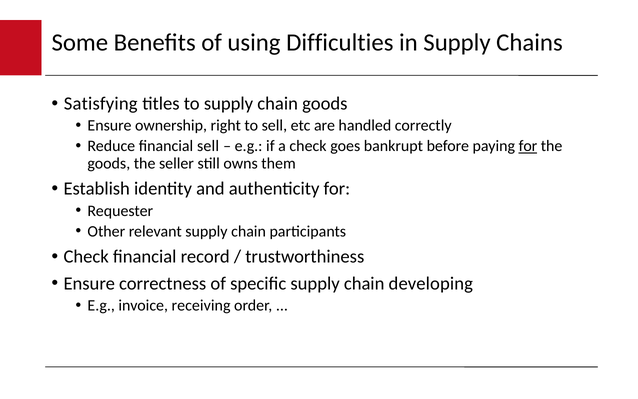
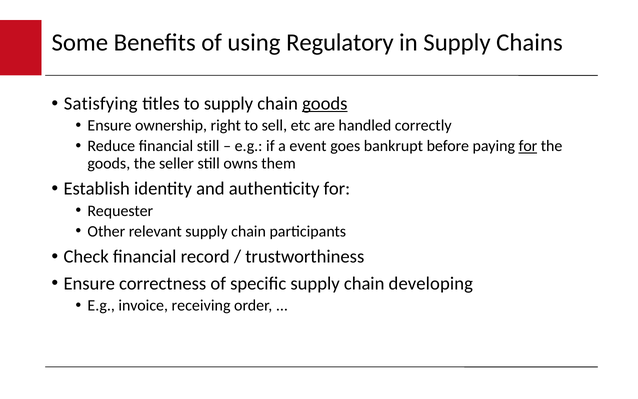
Difficulties: Difficulties -> Regulatory
goods at (325, 104) underline: none -> present
financial sell: sell -> still
a check: check -> event
